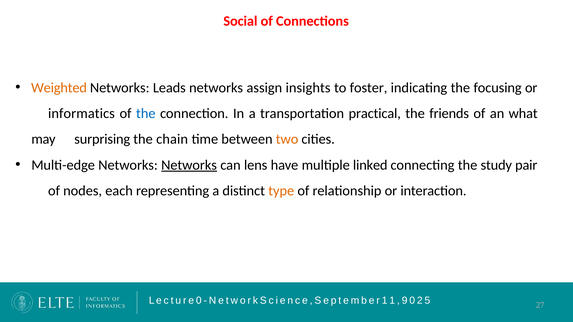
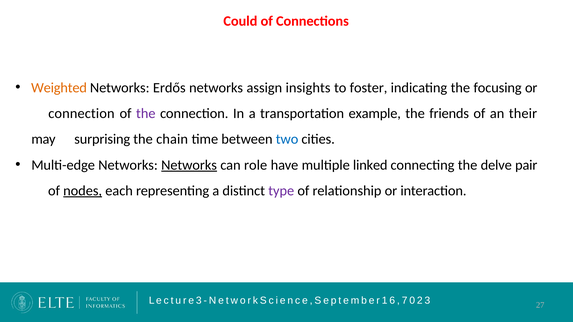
Social: Social -> Could
Leads: Leads -> Erdős
informatics at (81, 114): informatics -> connection
the at (146, 114) colour: blue -> purple
practical: practical -> example
what: what -> their
two colour: orange -> blue
lens: lens -> role
study: study -> delve
nodes underline: none -> present
type colour: orange -> purple
e 0: 0 -> 3
1 1: 1 -> 6
9: 9 -> 7
2 5: 5 -> 3
